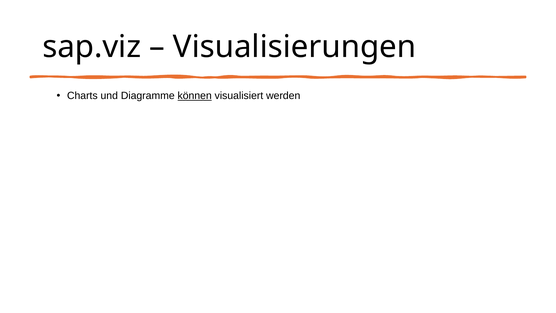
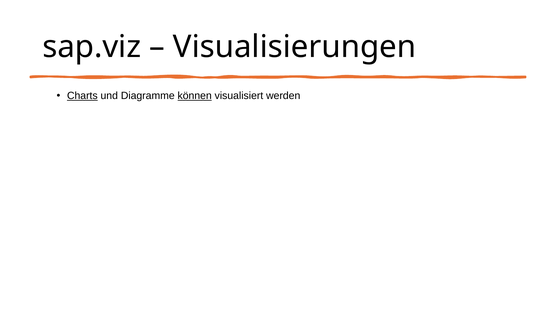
Charts underline: none -> present
